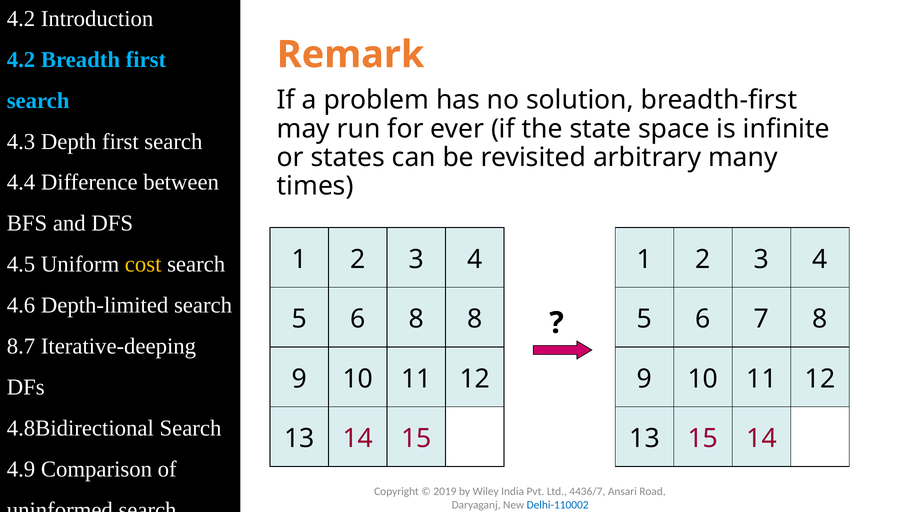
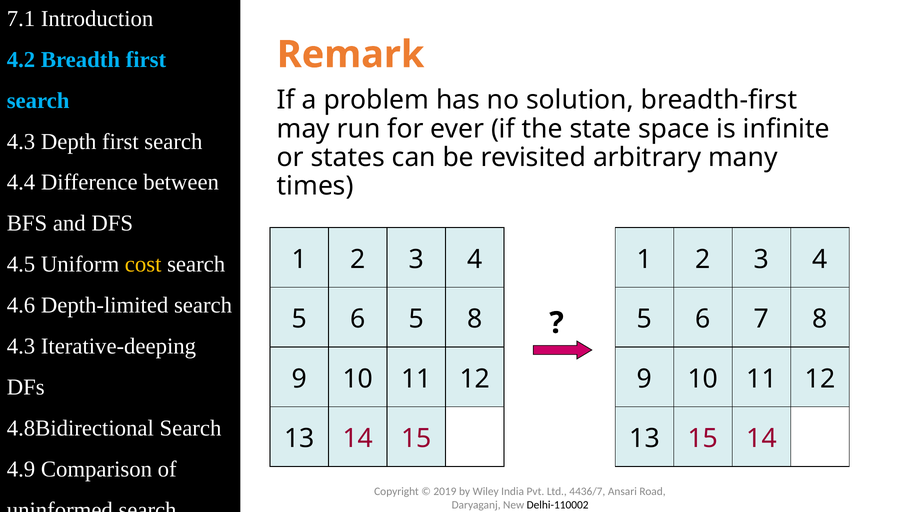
4.2 at (21, 19): 4.2 -> 7.1
6 8: 8 -> 5
8.7 at (21, 346): 8.7 -> 4.3
Delhi-110002 colour: blue -> black
